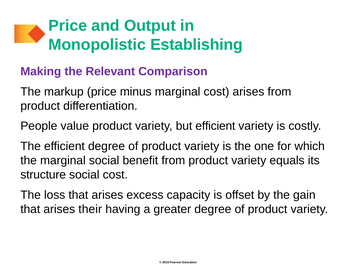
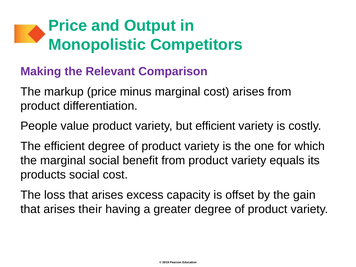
Establishing: Establishing -> Competitors
structure: structure -> products
